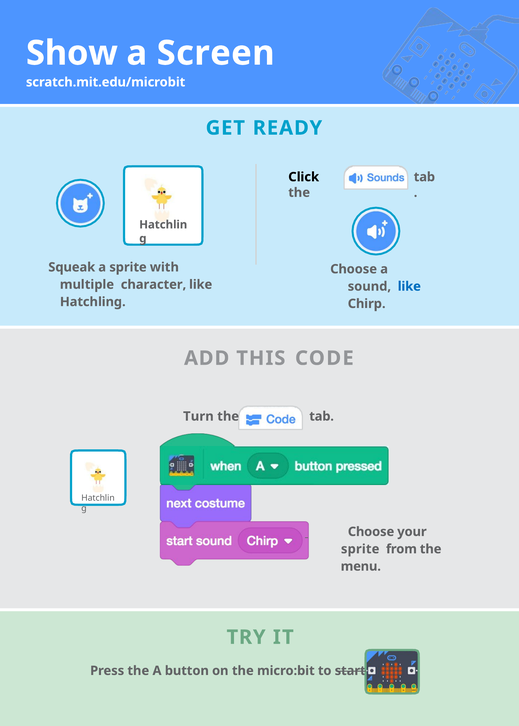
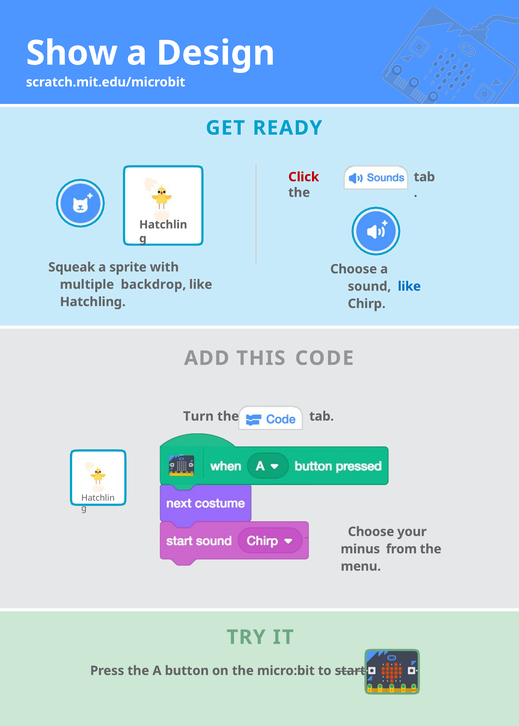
Screen: Screen -> Design
Click colour: black -> red
character: character -> backdrop
sprite at (360, 549): sprite -> minus
